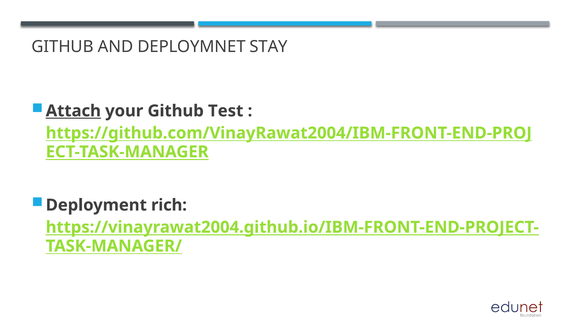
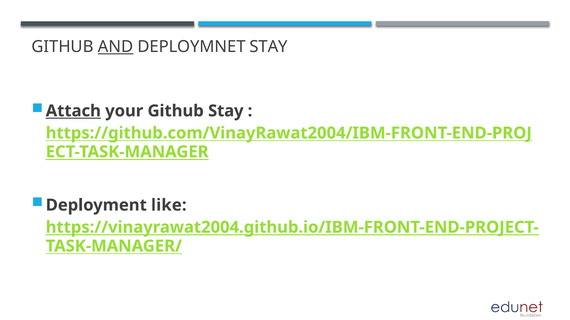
AND underline: none -> present
Github Test: Test -> Stay
rich: rich -> like
